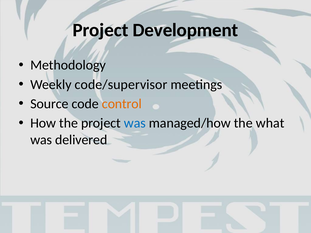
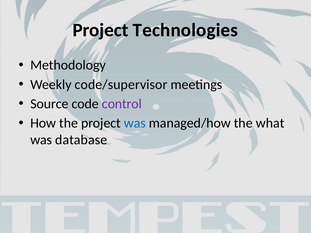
Development: Development -> Technologies
control colour: orange -> purple
delivered: delivered -> database
